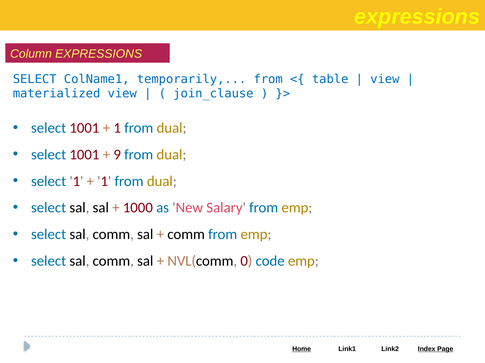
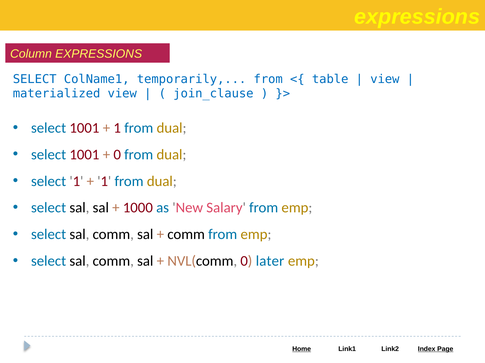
9 at (117, 155): 9 -> 0
code: code -> later
